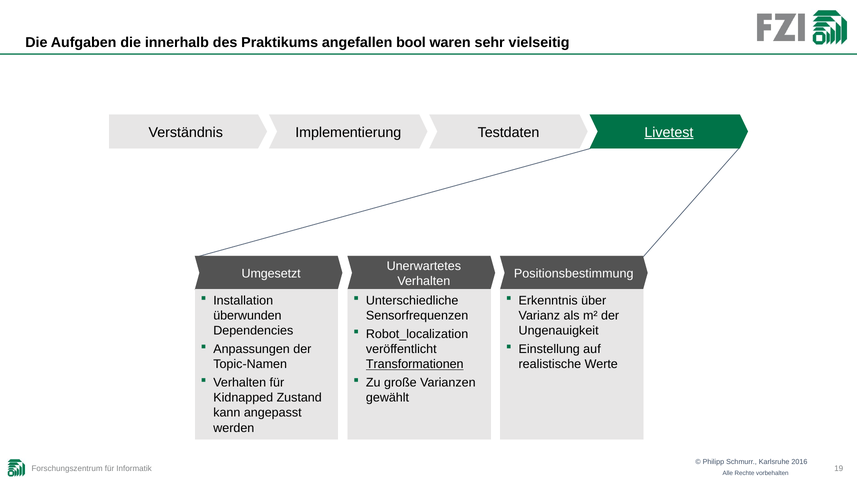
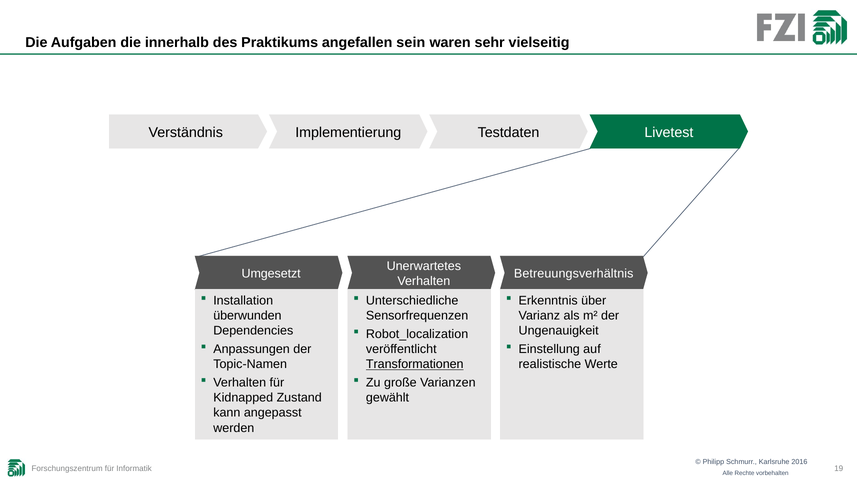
bool: bool -> sein
Livetest underline: present -> none
Positionsbestimmung: Positionsbestimmung -> Betreuungsverhältnis
